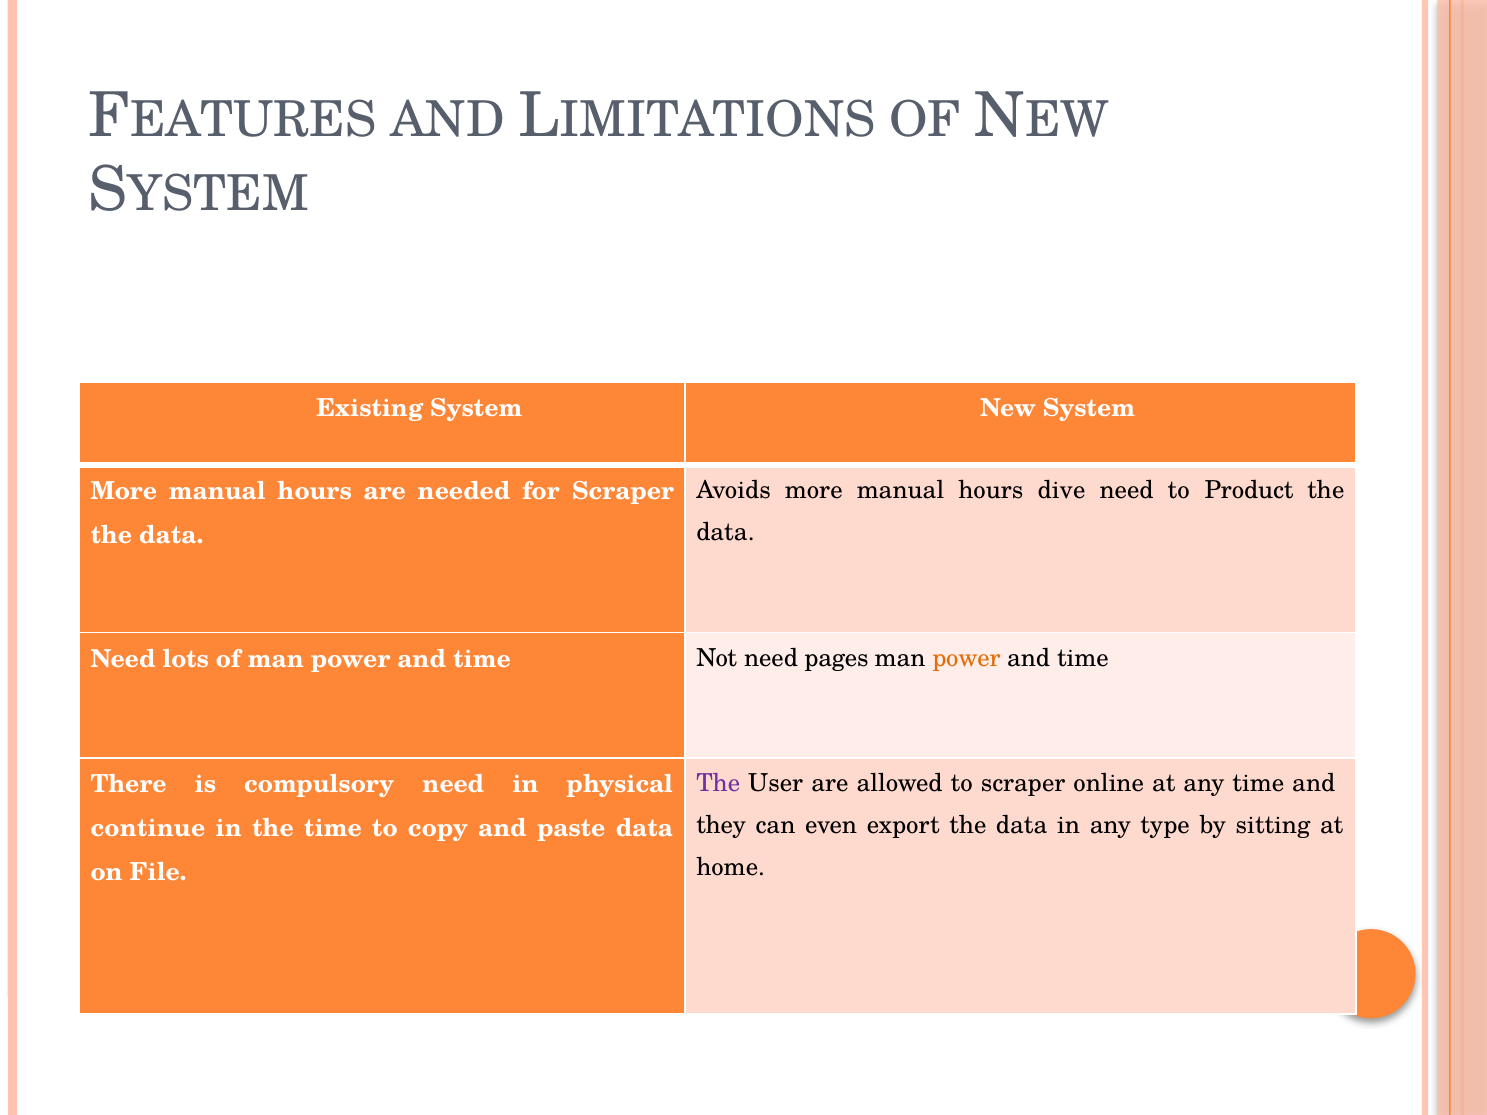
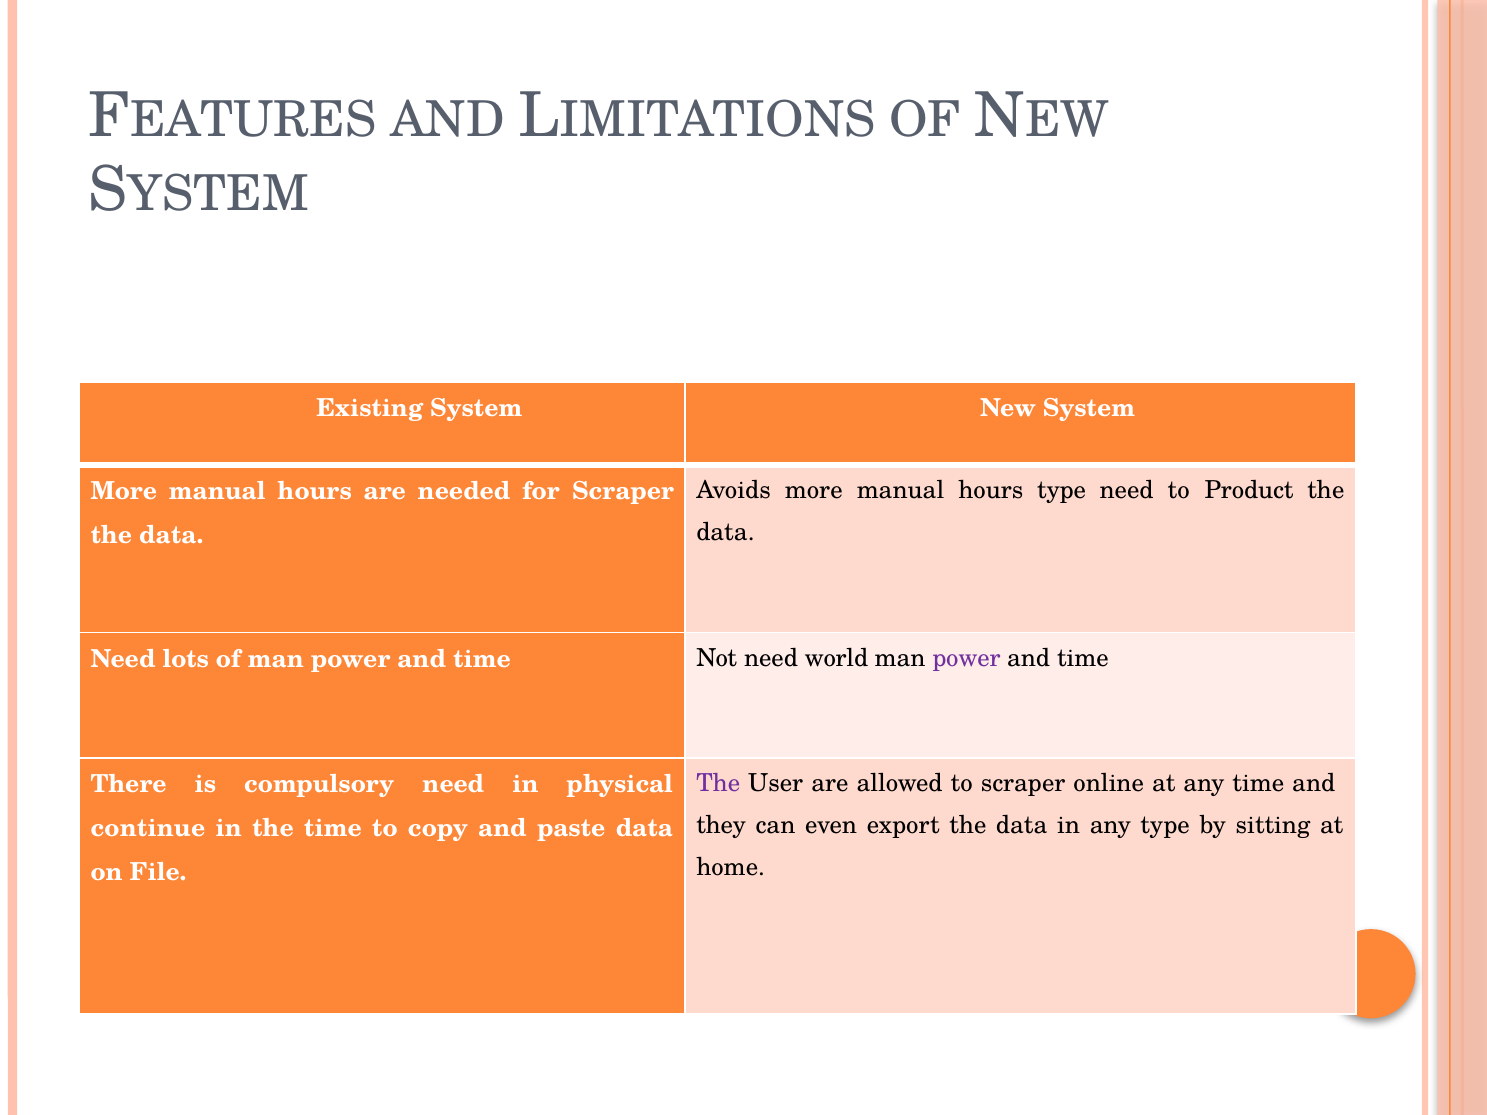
hours dive: dive -> type
pages: pages -> world
power at (966, 658) colour: orange -> purple
